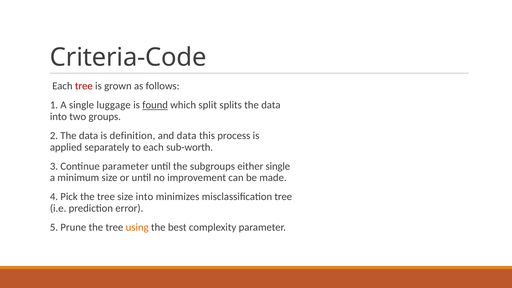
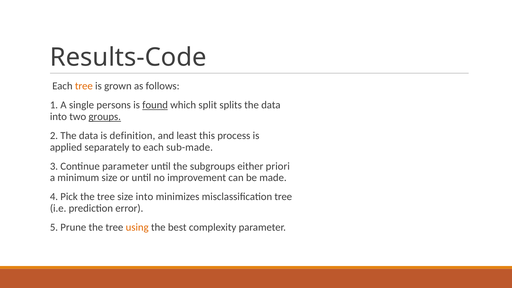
Criteria-Code: Criteria-Code -> Results-Code
tree at (84, 86) colour: red -> orange
luggage: luggage -> persons
groups underline: none -> present
and data: data -> least
sub-worth: sub-worth -> sub-made
either single: single -> priori
